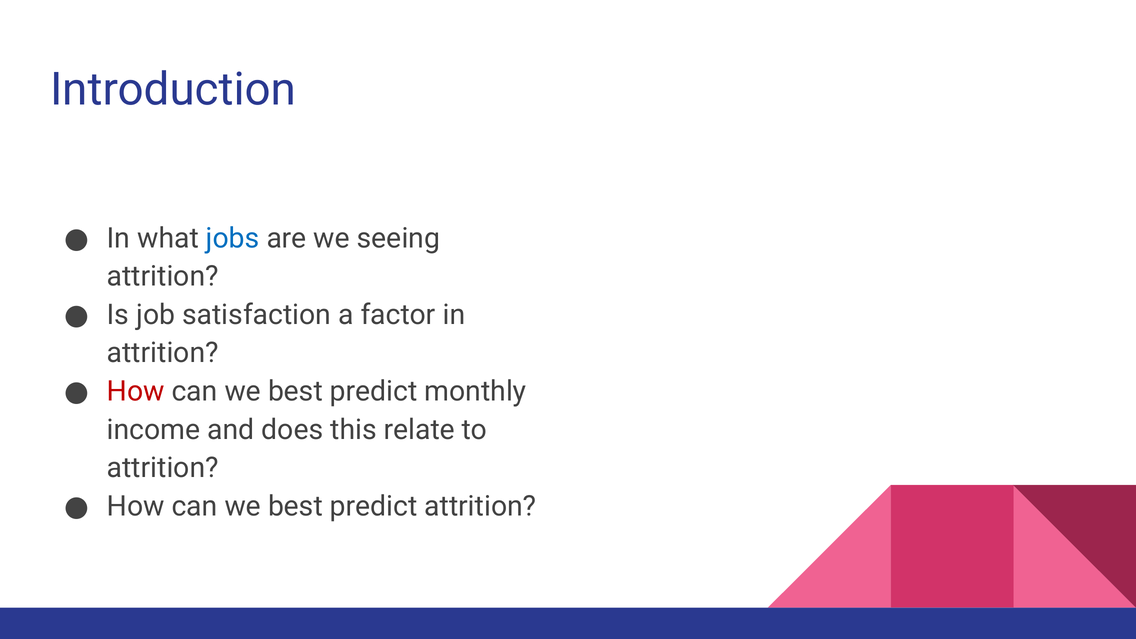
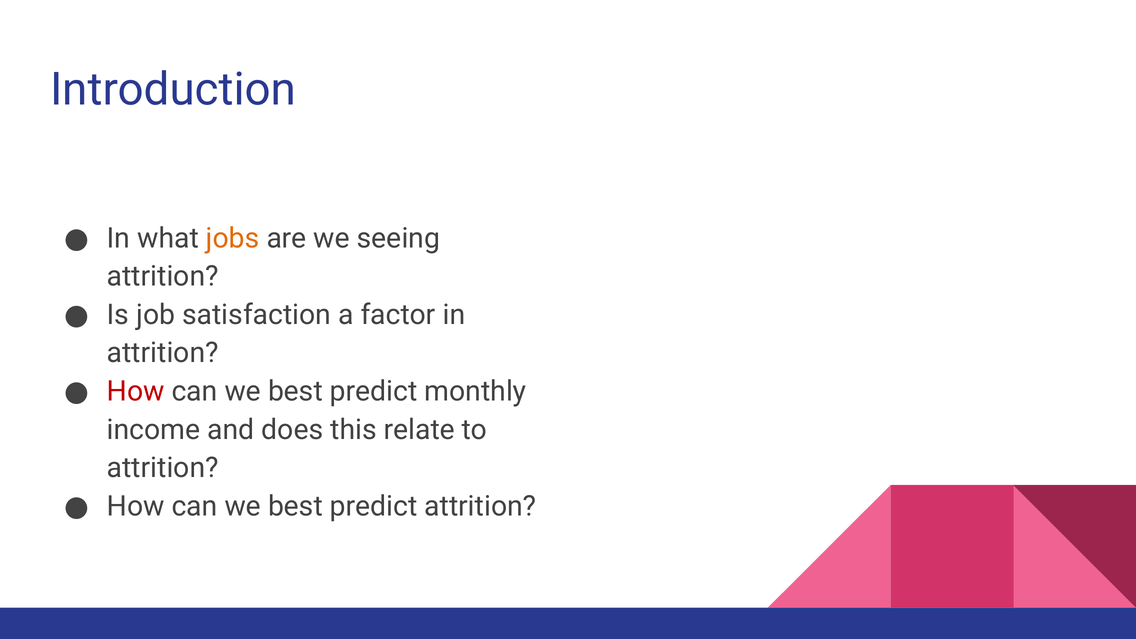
jobs colour: blue -> orange
